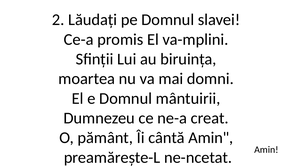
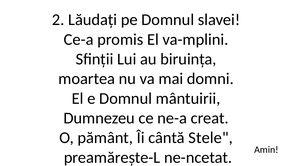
cântă Amin: Amin -> Stele
